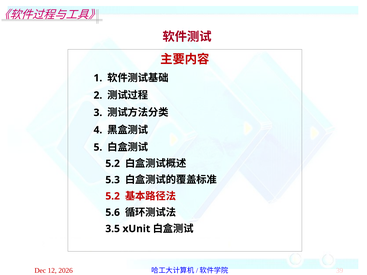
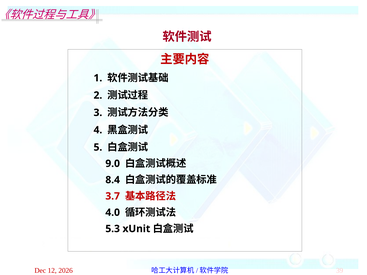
5.2 at (113, 164): 5.2 -> 9.0
5.3: 5.3 -> 8.4
5.2 at (113, 196): 5.2 -> 3.7
5.6: 5.6 -> 4.0
3.5: 3.5 -> 5.3
